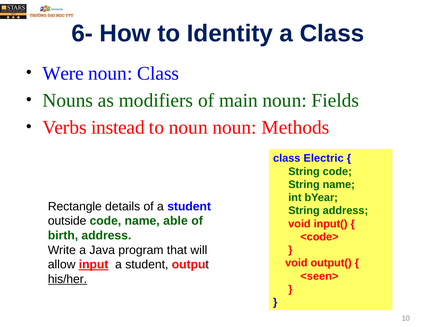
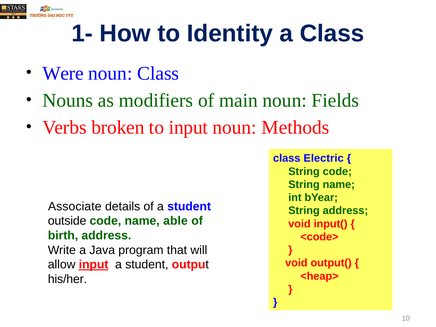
6-: 6- -> 1-
instead: instead -> broken
to noun: noun -> input
Rectangle: Rectangle -> Associate
<seen>: <seen> -> <heap>
his/her underline: present -> none
